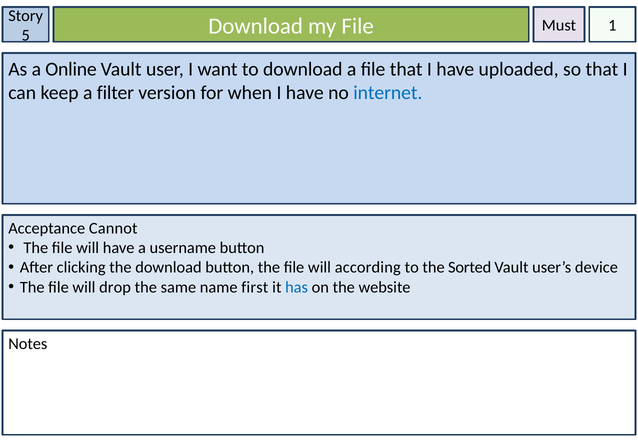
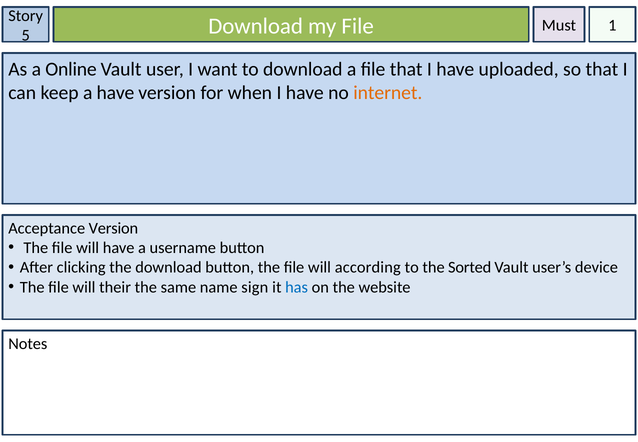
a filter: filter -> have
internet colour: blue -> orange
Acceptance Cannot: Cannot -> Version
drop: drop -> their
first: first -> sign
